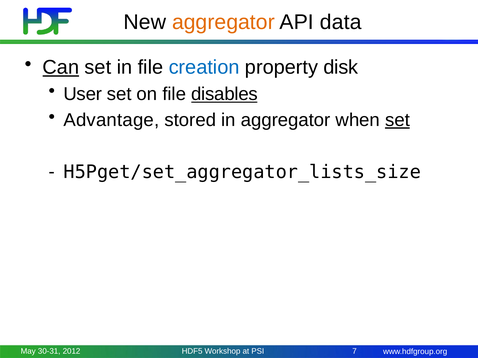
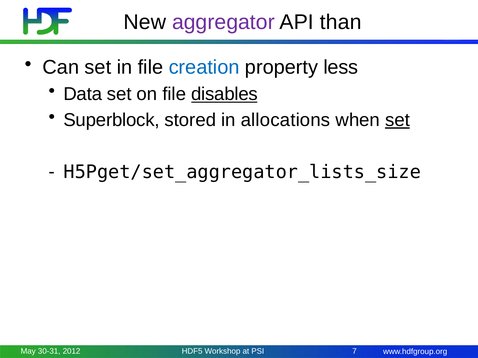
aggregator at (223, 22) colour: orange -> purple
data: data -> than
Can underline: present -> none
disk: disk -> less
User: User -> Data
Advantage: Advantage -> Superblock
in aggregator: aggregator -> allocations
